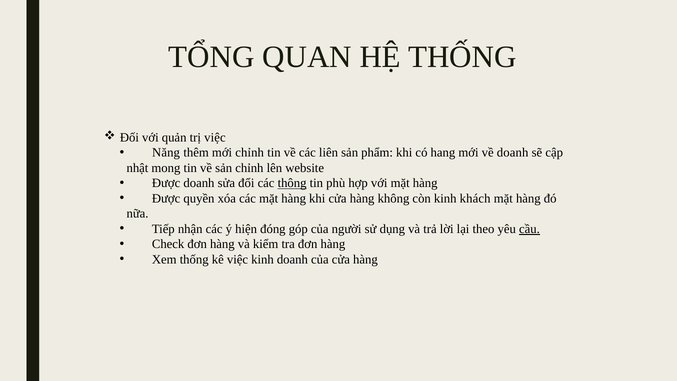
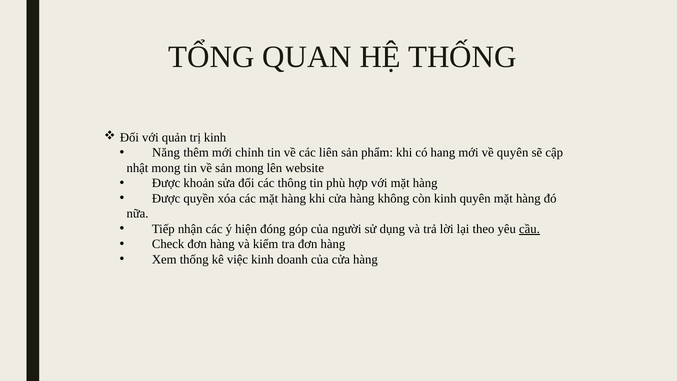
trị việc: việc -> kinh
về doanh: doanh -> quyên
sản chỉnh: chỉnh -> mong
Được doanh: doanh -> khoản
thông underline: present -> none
kinh khách: khách -> quyên
